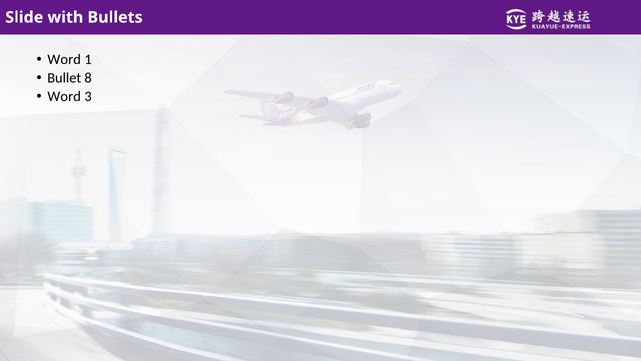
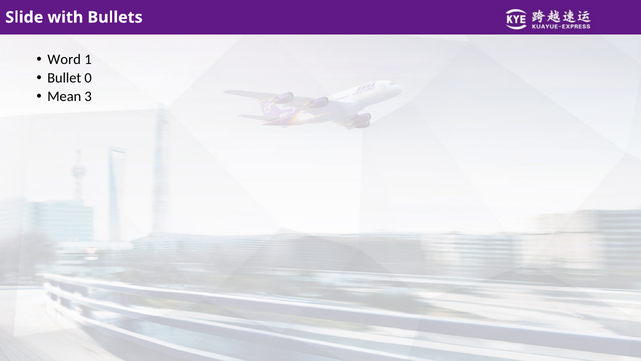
8: 8 -> 0
Word at (64, 97): Word -> Mean
